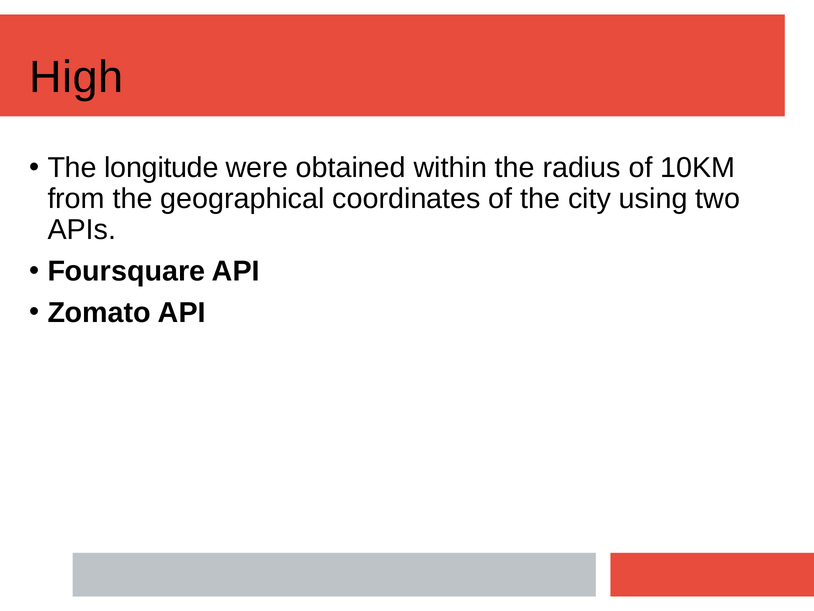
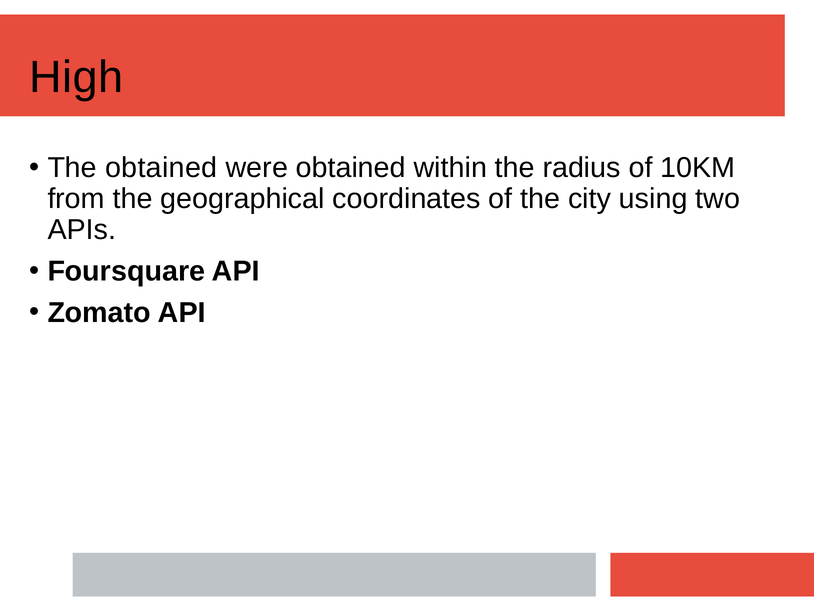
The longitude: longitude -> obtained
